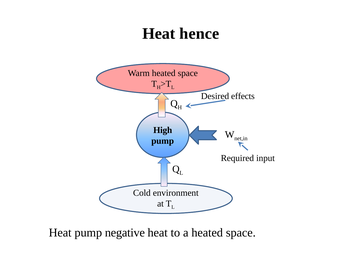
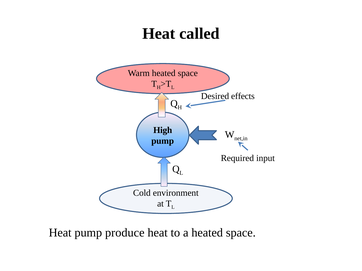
hence: hence -> called
negative: negative -> produce
